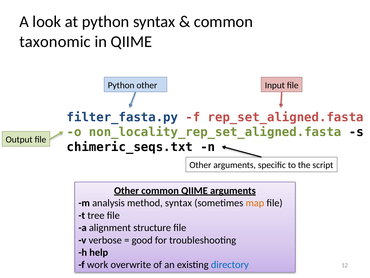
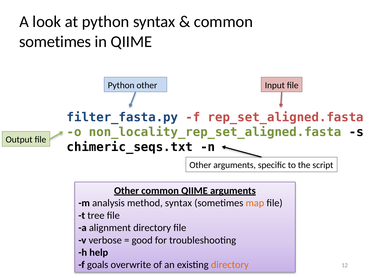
taxonomic at (55, 42): taxonomic -> sometimes
alignment structure: structure -> directory
work: work -> goals
directory at (230, 264) colour: blue -> orange
